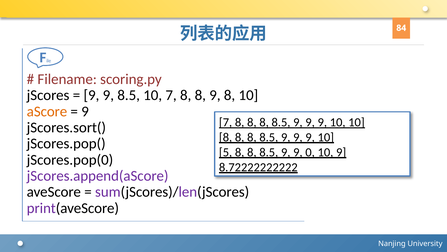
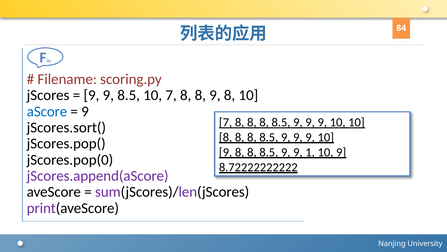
aScore colour: orange -> blue
5 at (226, 152): 5 -> 9
0: 0 -> 1
